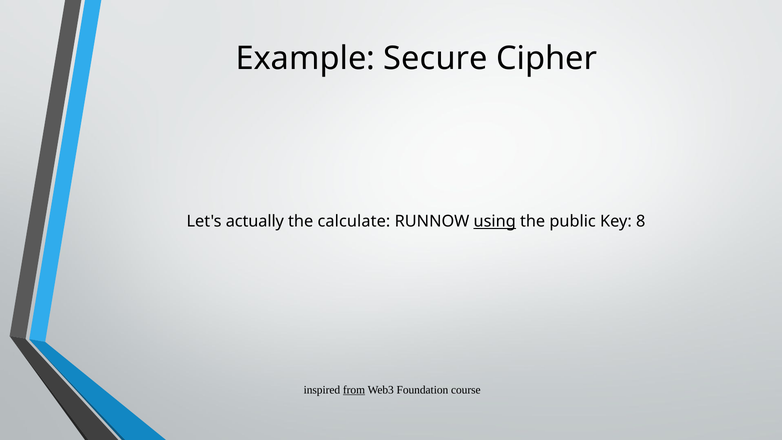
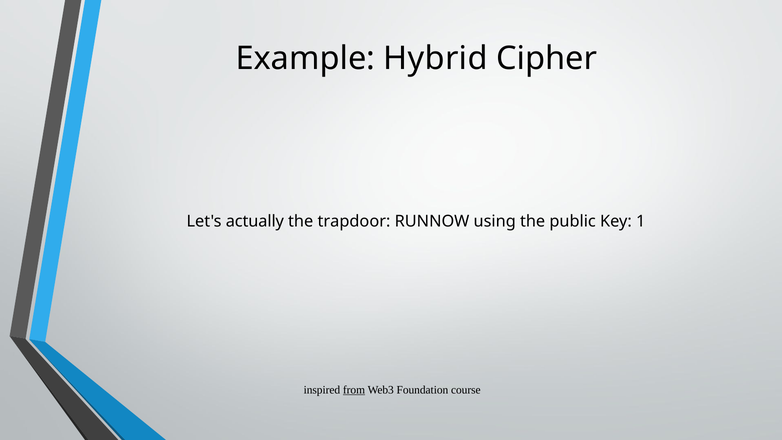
Secure: Secure -> Hybrid
calculate: calculate -> trapdoor
using underline: present -> none
8: 8 -> 1
